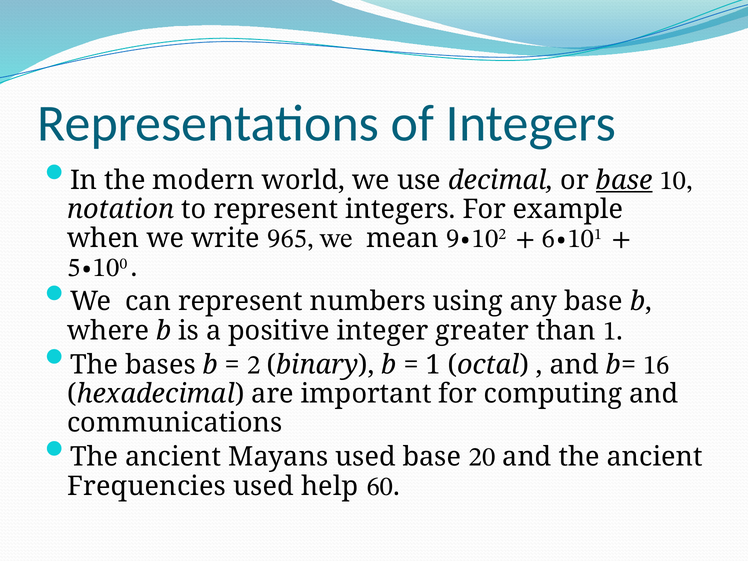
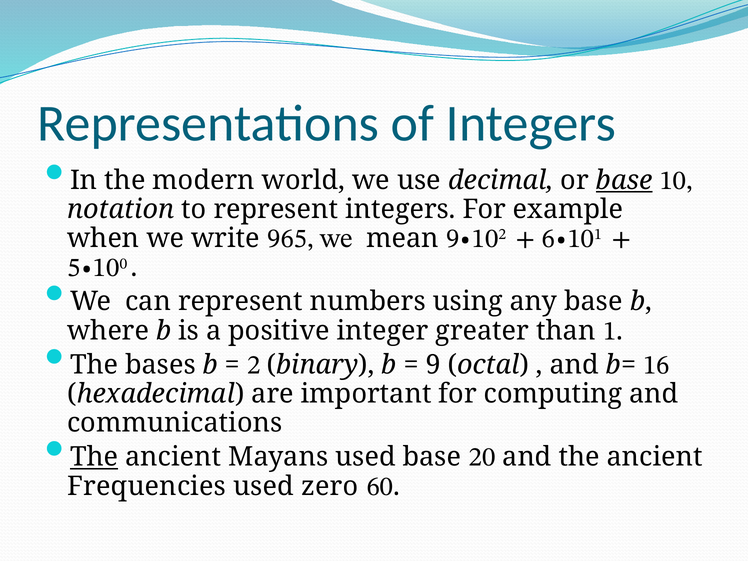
1 at (433, 365): 1 -> 9
The at (94, 457) underline: none -> present
help: help -> zero
